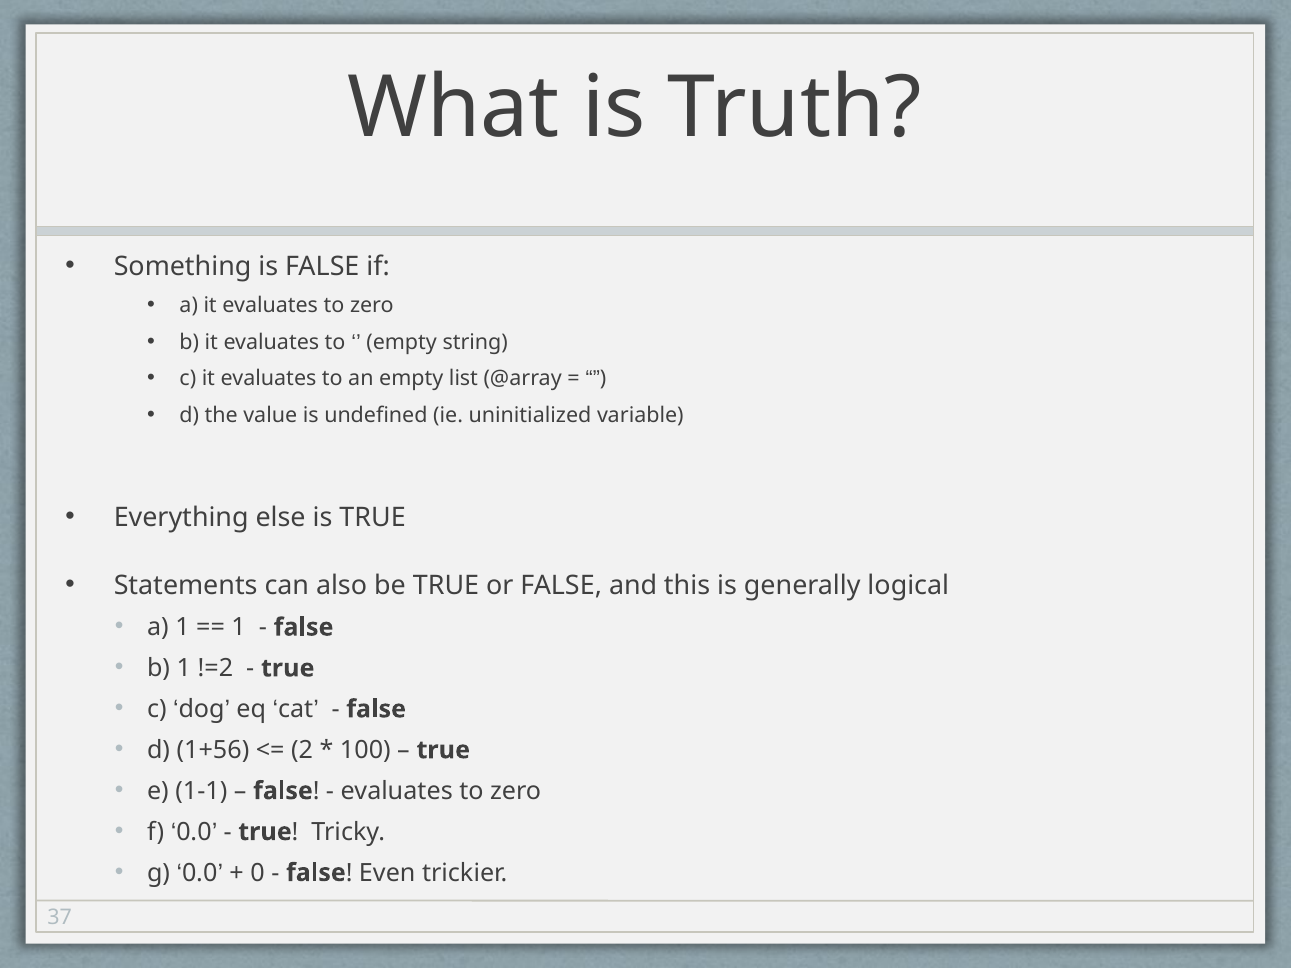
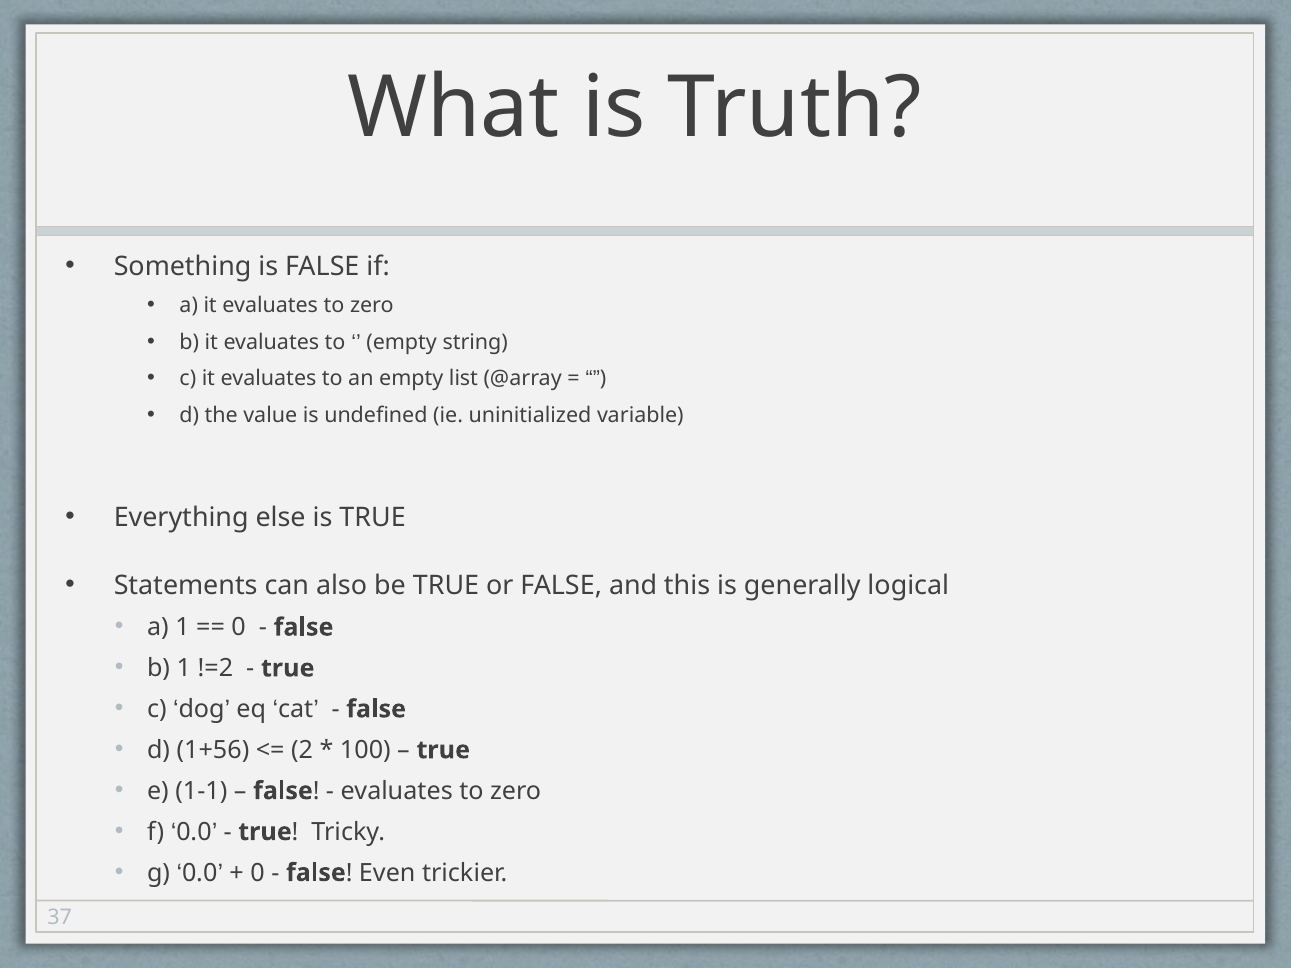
1 at (239, 627): 1 -> 0
